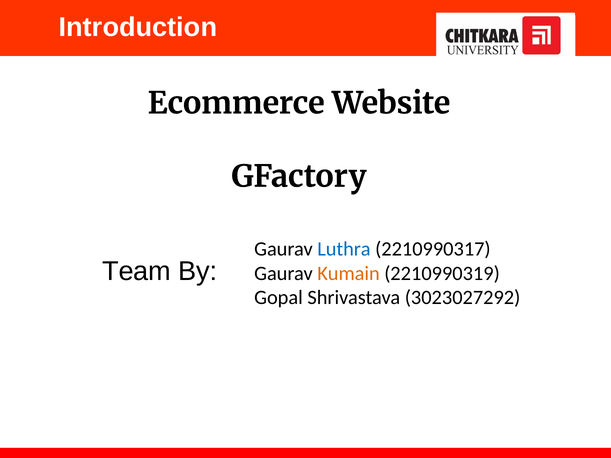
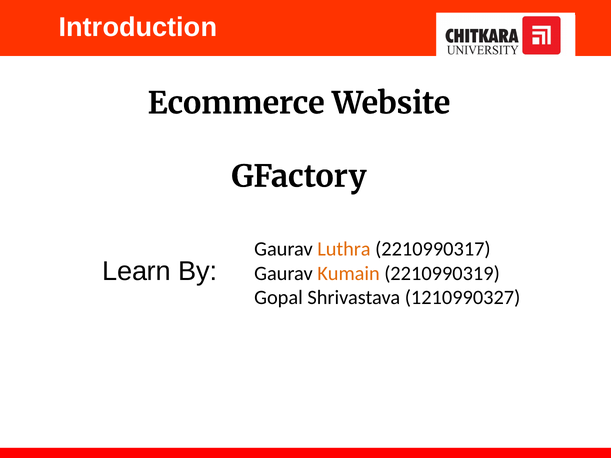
Luthra colour: blue -> orange
Team: Team -> Learn
3023027292: 3023027292 -> 1210990327
